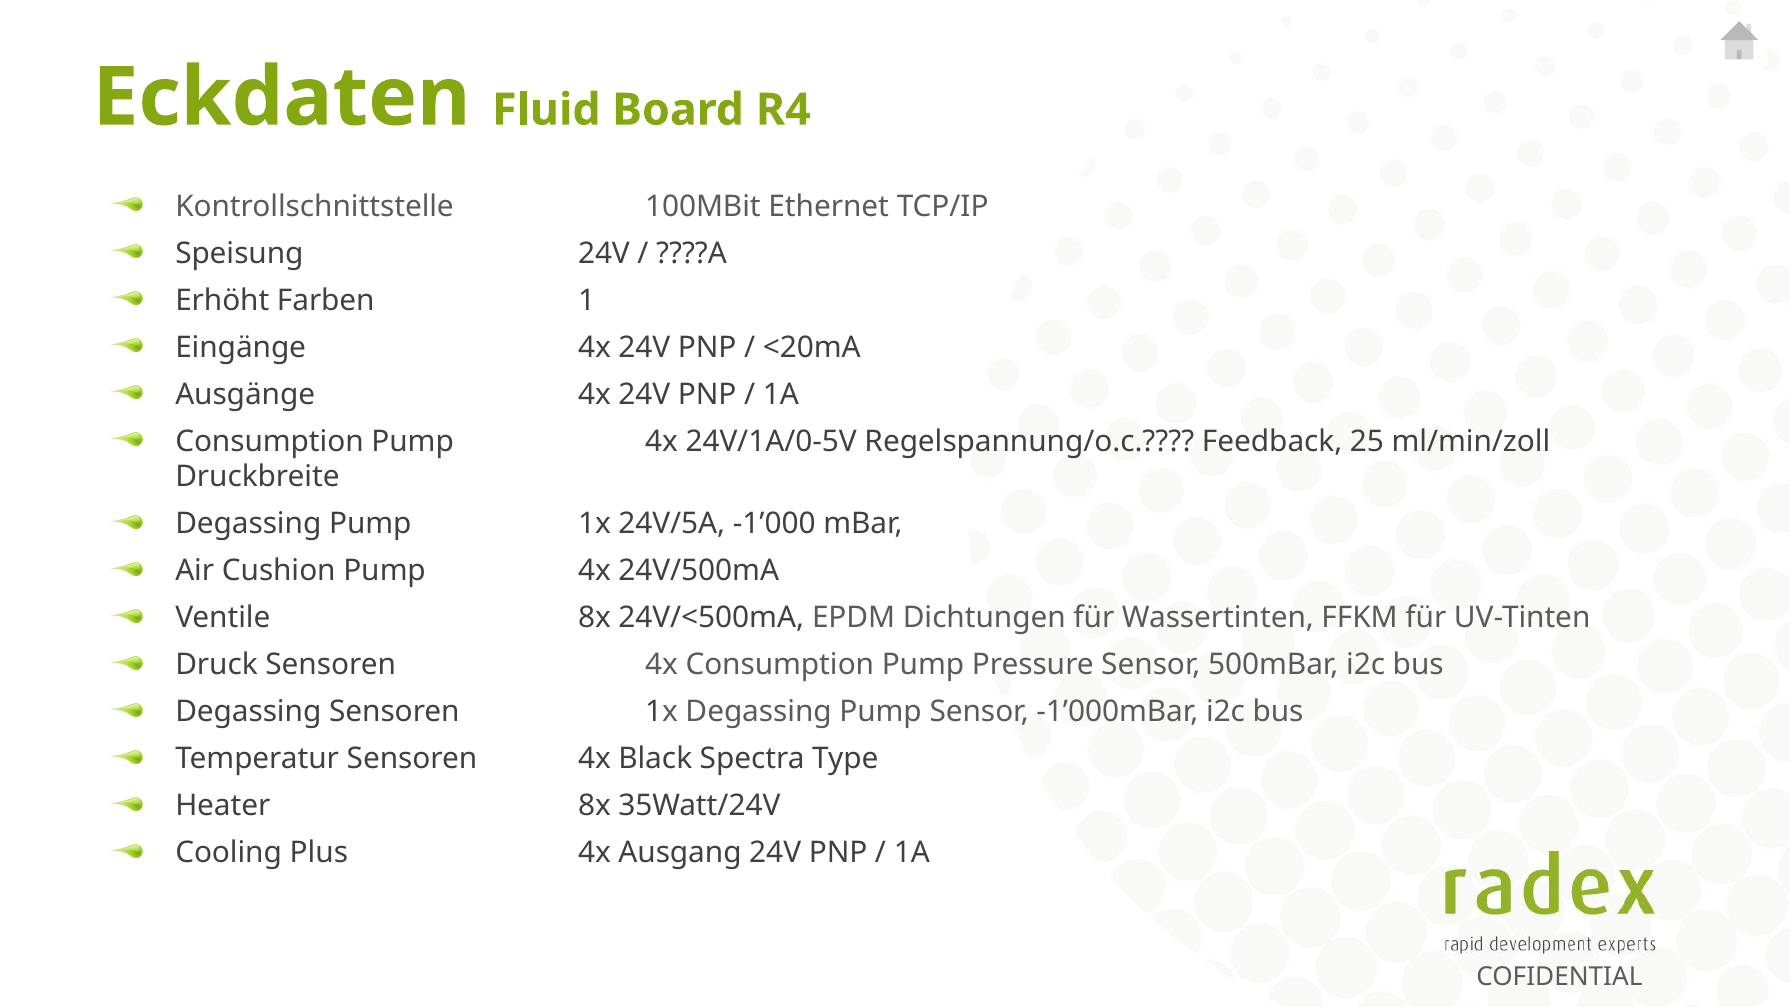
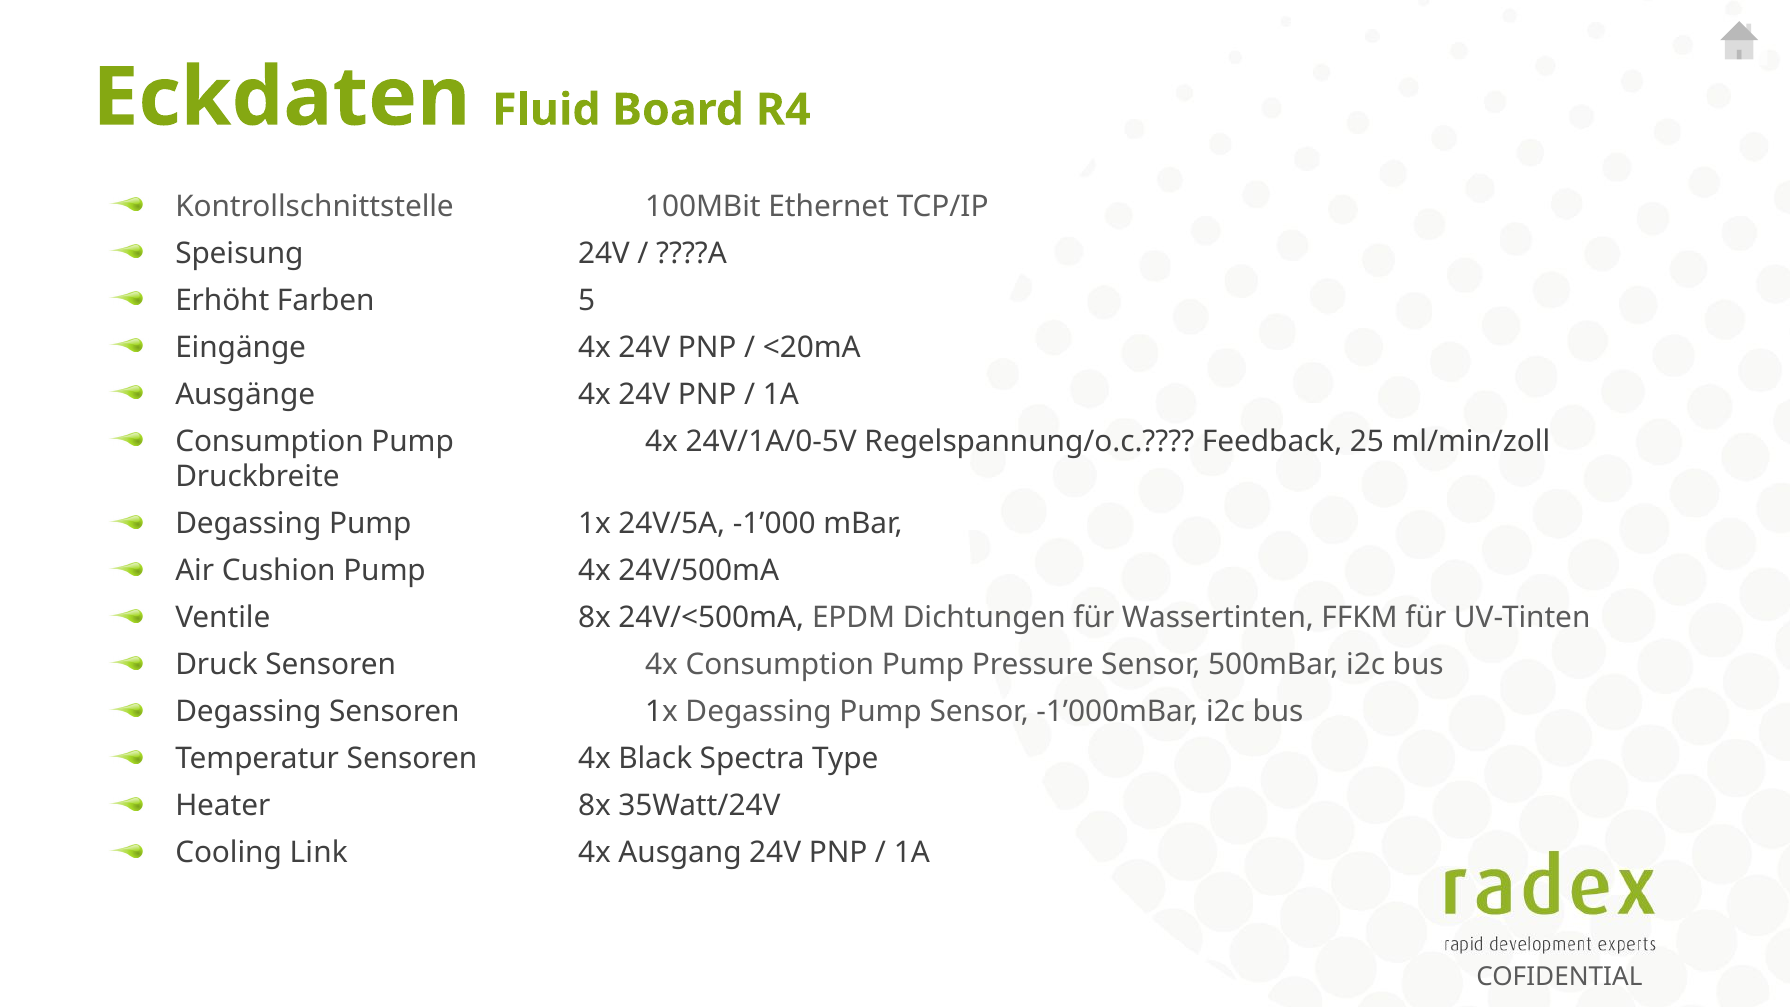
1: 1 -> 5
Plus: Plus -> Link
